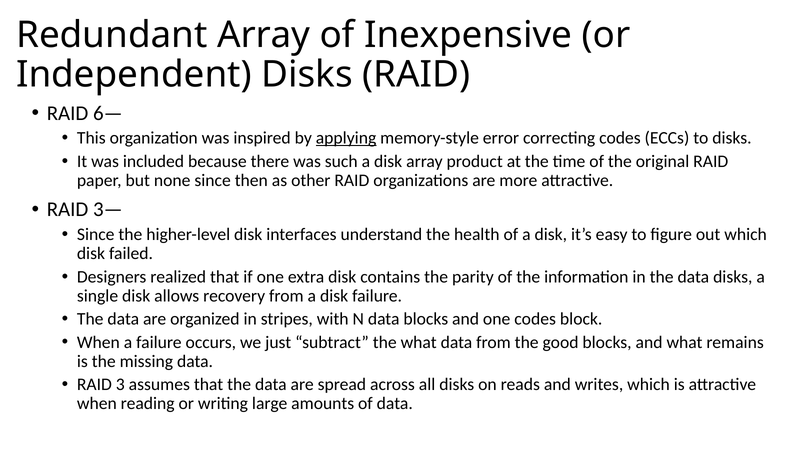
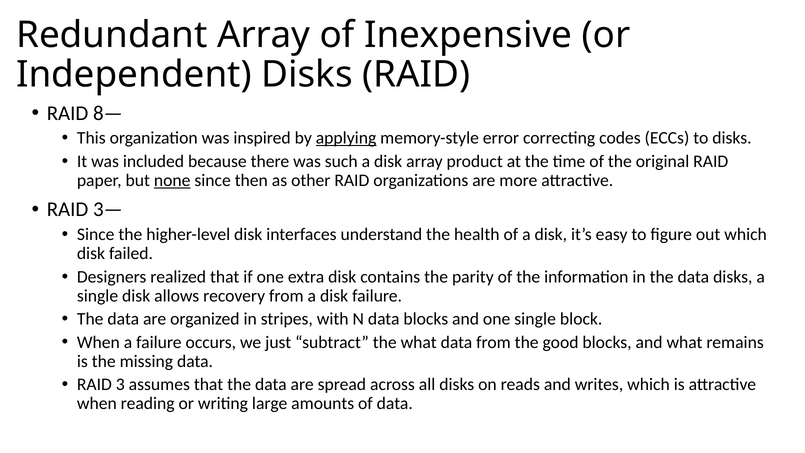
6—: 6— -> 8—
none underline: none -> present
one codes: codes -> single
